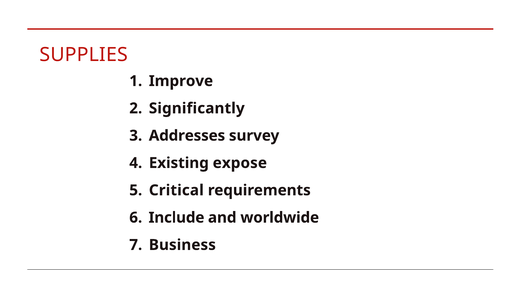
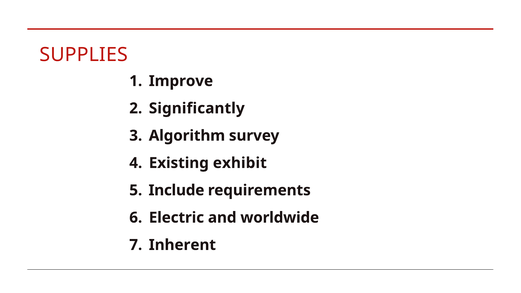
Addresses: Addresses -> Algorithm
expose: expose -> exhibit
Critical: Critical -> Include
Include: Include -> Electric
Business: Business -> Inherent
